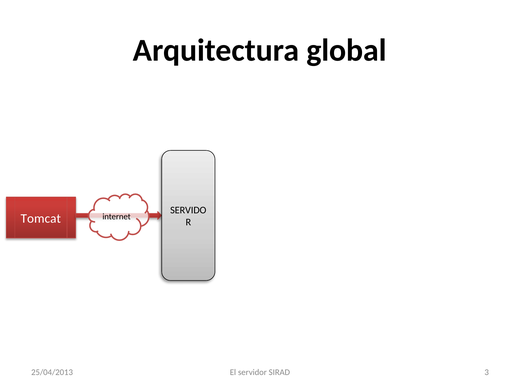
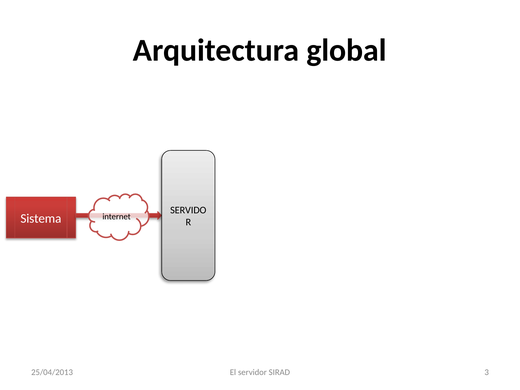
Tomcat: Tomcat -> Sistema
